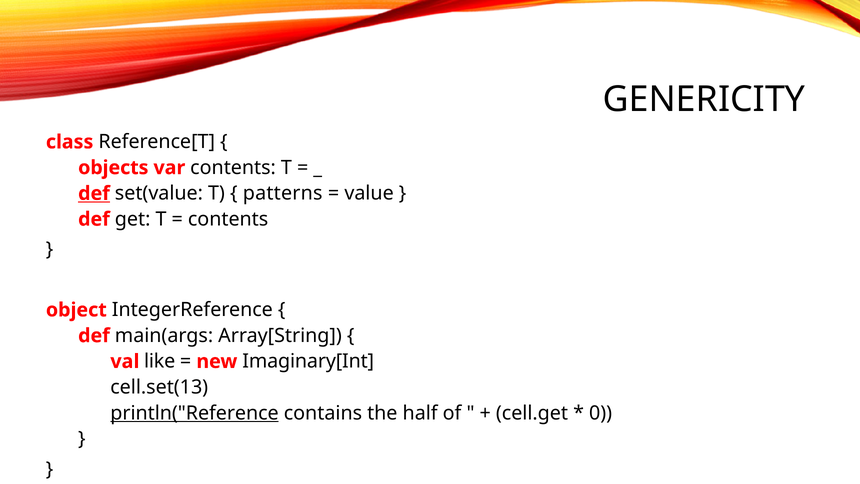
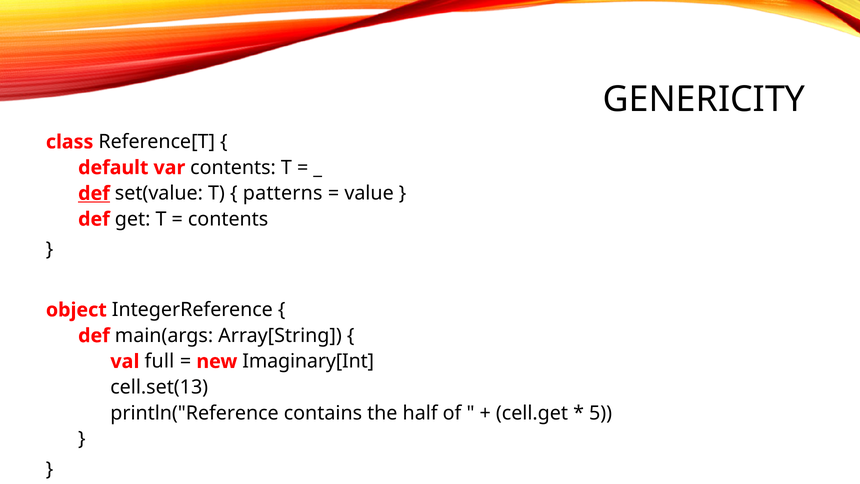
objects: objects -> default
like: like -> full
println("Reference underline: present -> none
0: 0 -> 5
